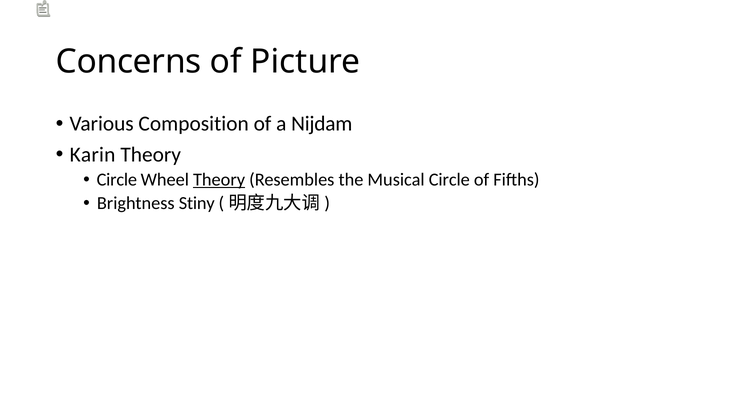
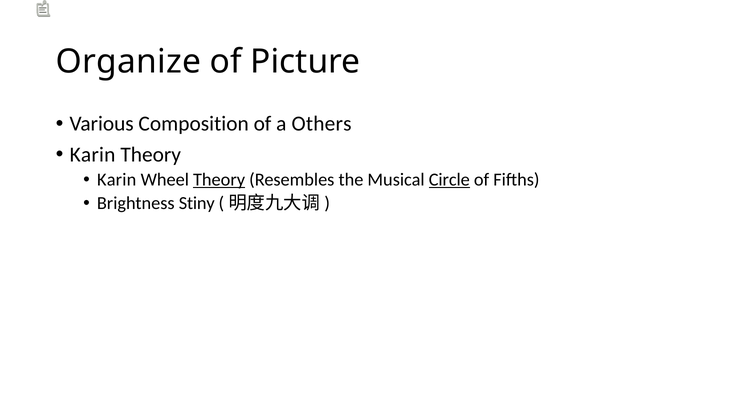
Concerns: Concerns -> Organize
Nijdam: Nijdam -> Others
Circle at (117, 180): Circle -> Karin
Circle at (449, 180) underline: none -> present
